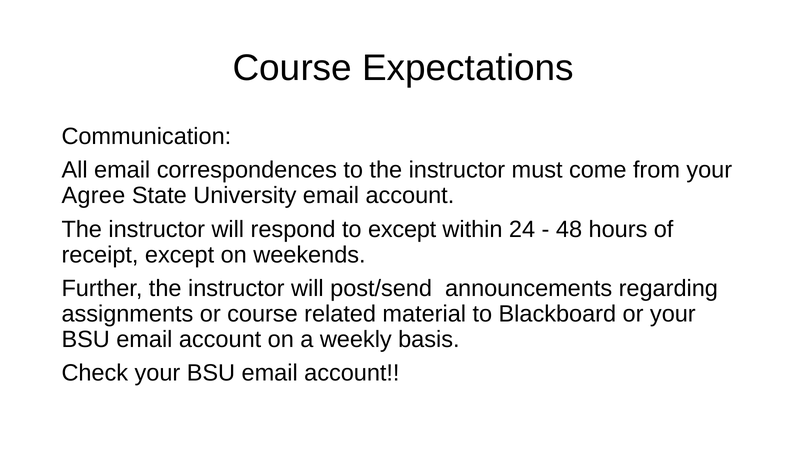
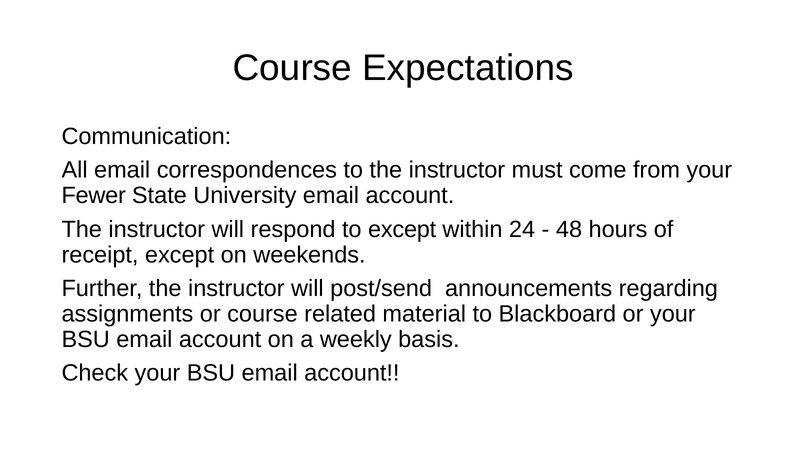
Agree: Agree -> Fewer
